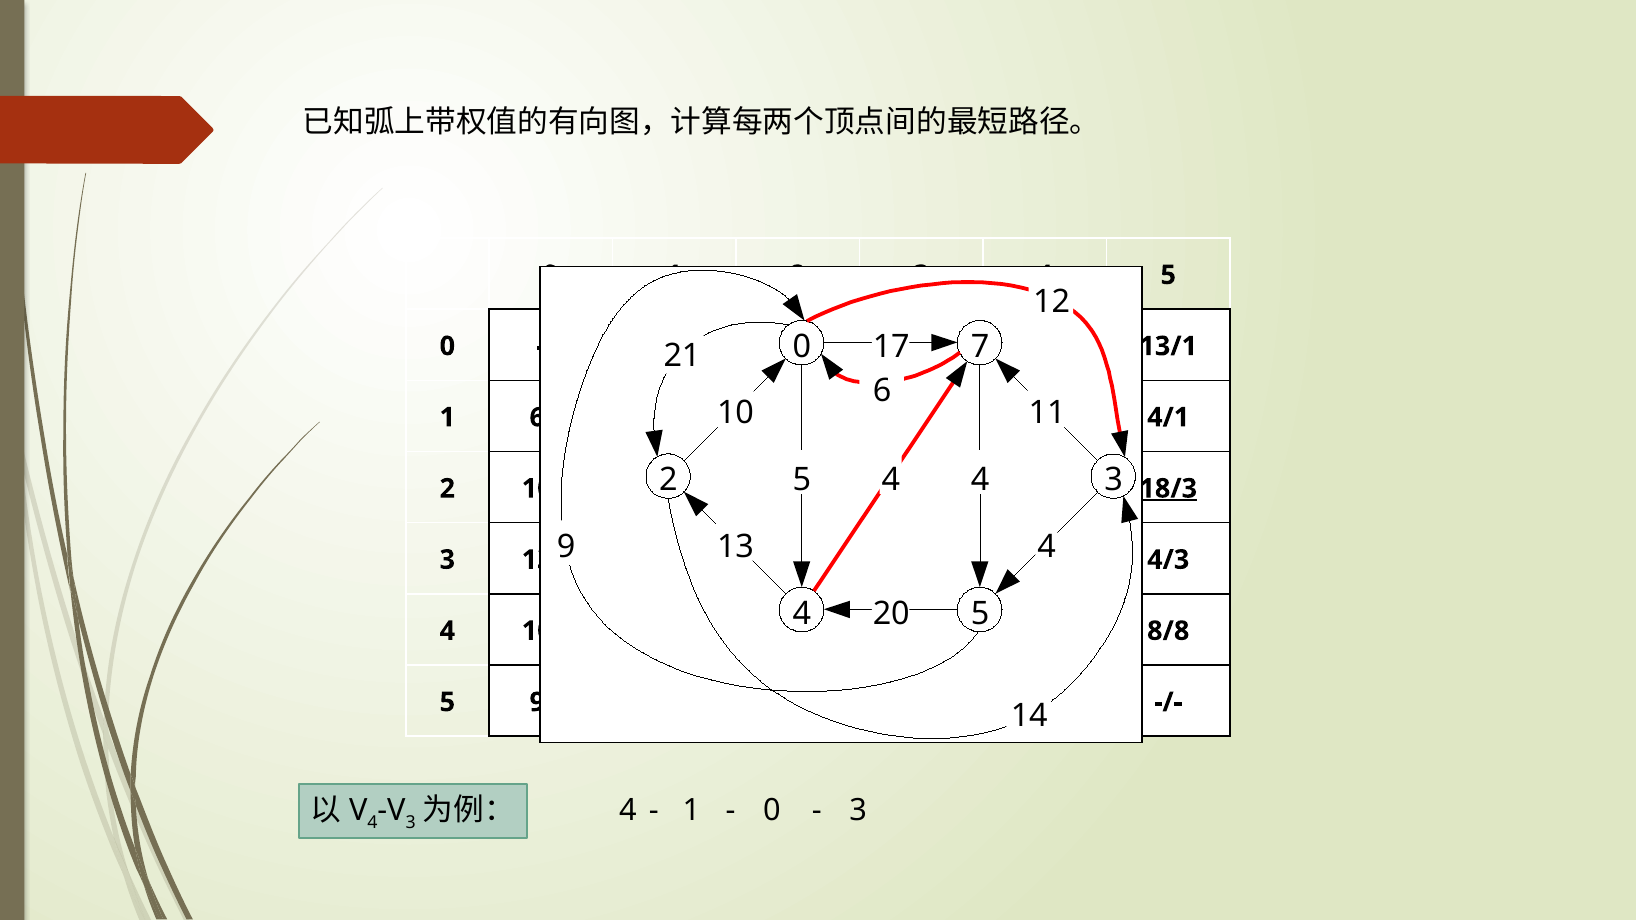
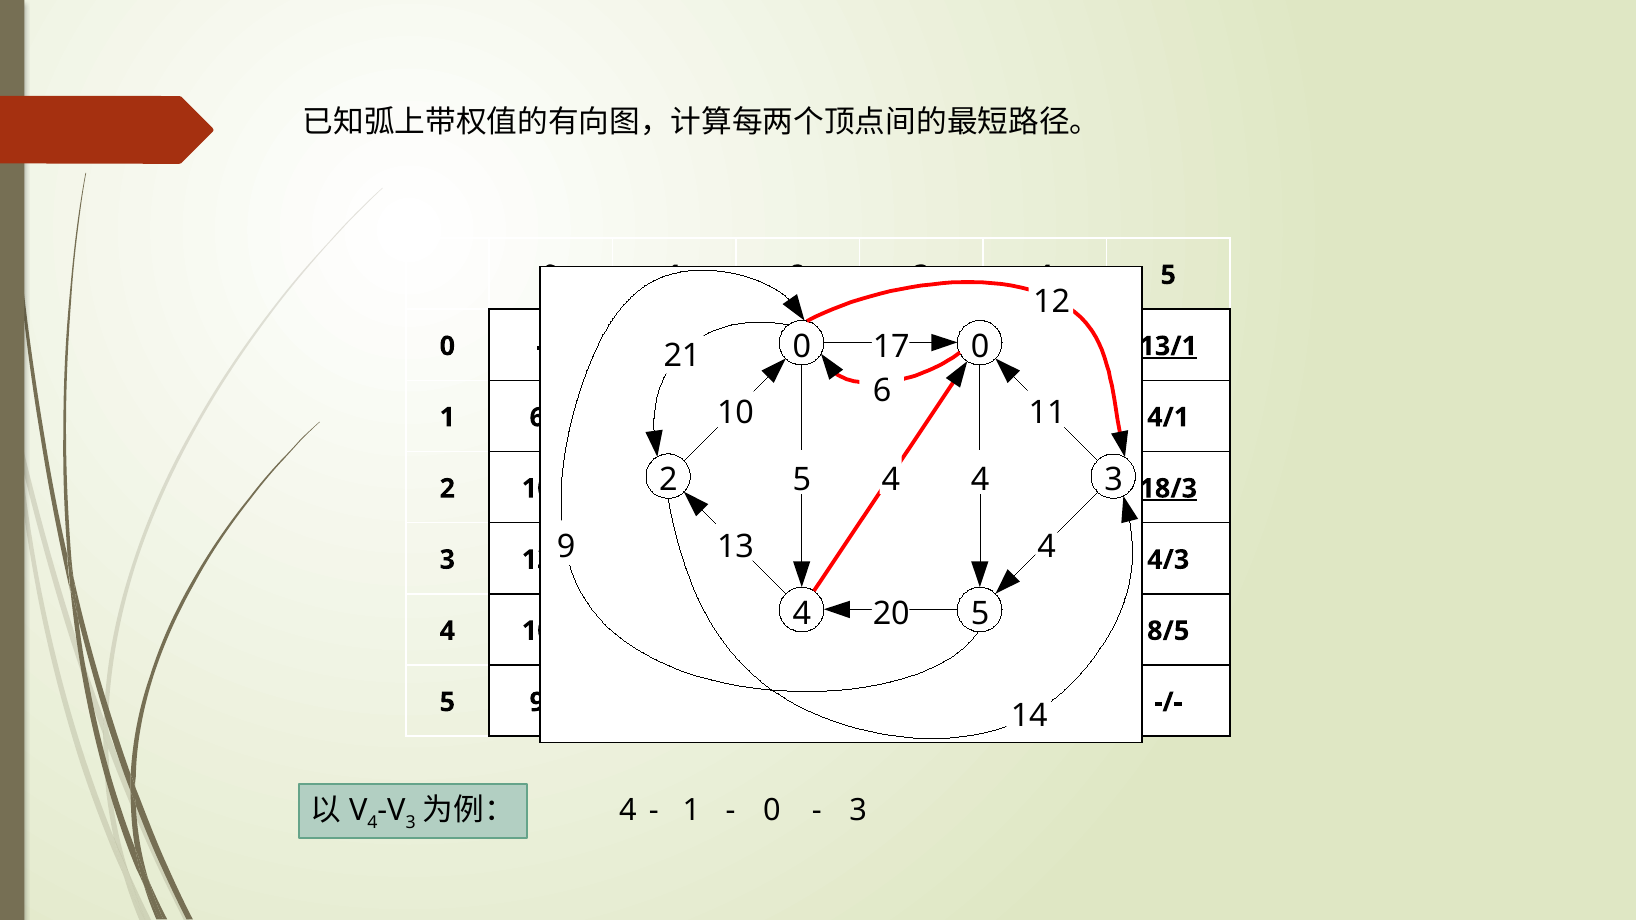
7 at (980, 347): 7 -> 0
13/1 underline: none -> present
8/8: 8/8 -> 8/5
